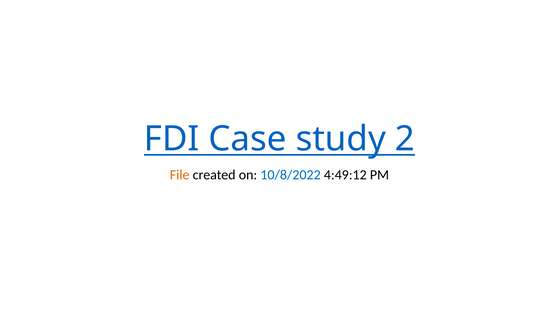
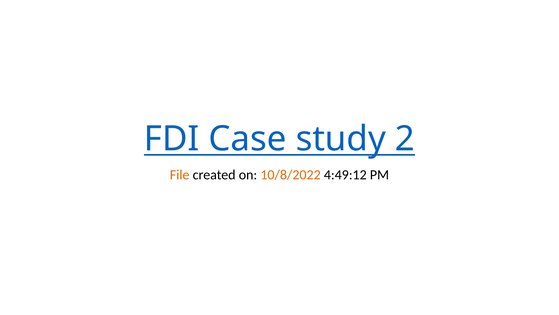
10/8/2022 colour: blue -> orange
